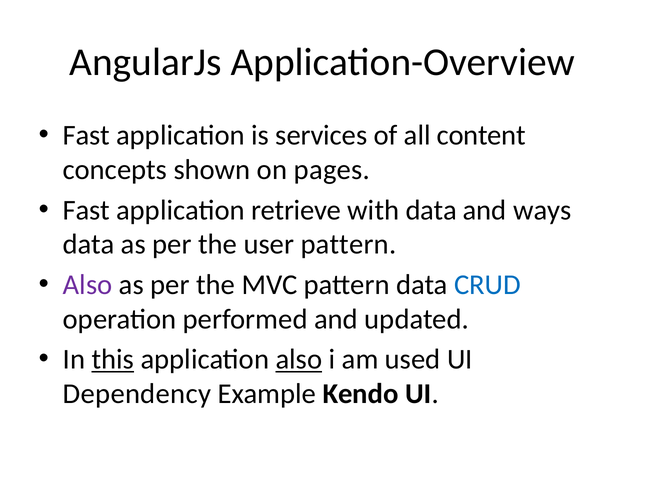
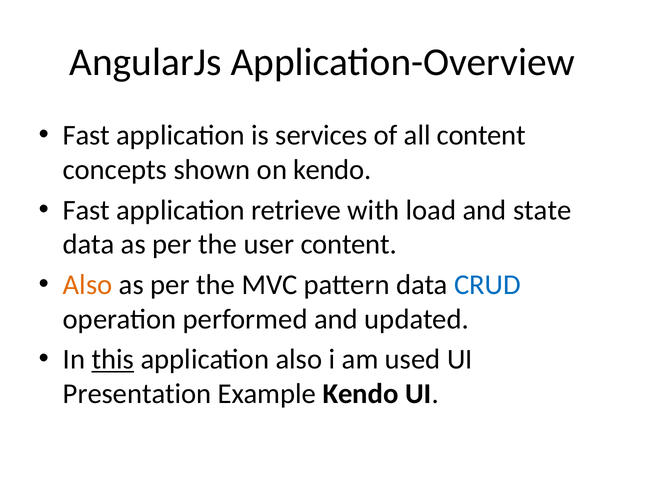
on pages: pages -> kendo
with data: data -> load
ways: ways -> state
user pattern: pattern -> content
Also at (88, 285) colour: purple -> orange
also at (299, 359) underline: present -> none
Dependency: Dependency -> Presentation
